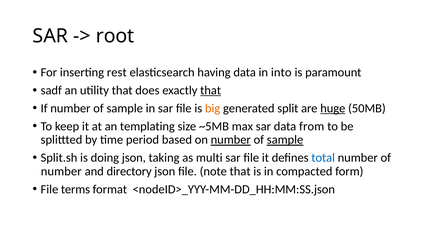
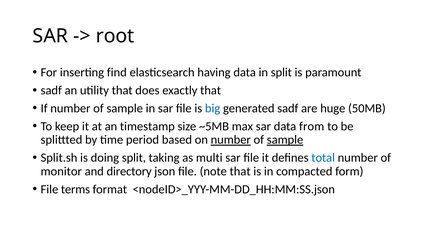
rest: rest -> find
in into: into -> split
that at (211, 90) underline: present -> none
big colour: orange -> blue
generated split: split -> sadf
huge underline: present -> none
templating: templating -> timestamp
doing json: json -> split
number at (61, 171): number -> monitor
